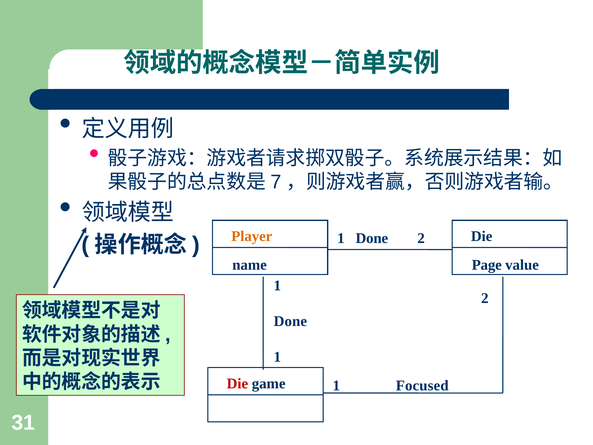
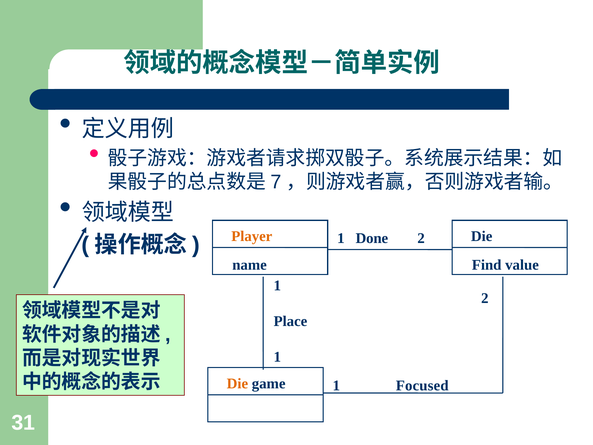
Page: Page -> Find
Done at (290, 321): Done -> Place
Die at (237, 383) colour: red -> orange
